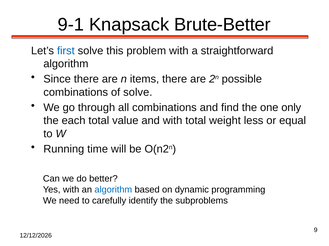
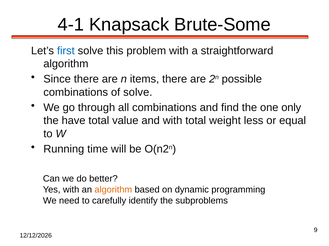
9-1: 9-1 -> 4-1
Brute-Better: Brute-Better -> Brute-Some
each: each -> have
algorithm at (113, 190) colour: blue -> orange
